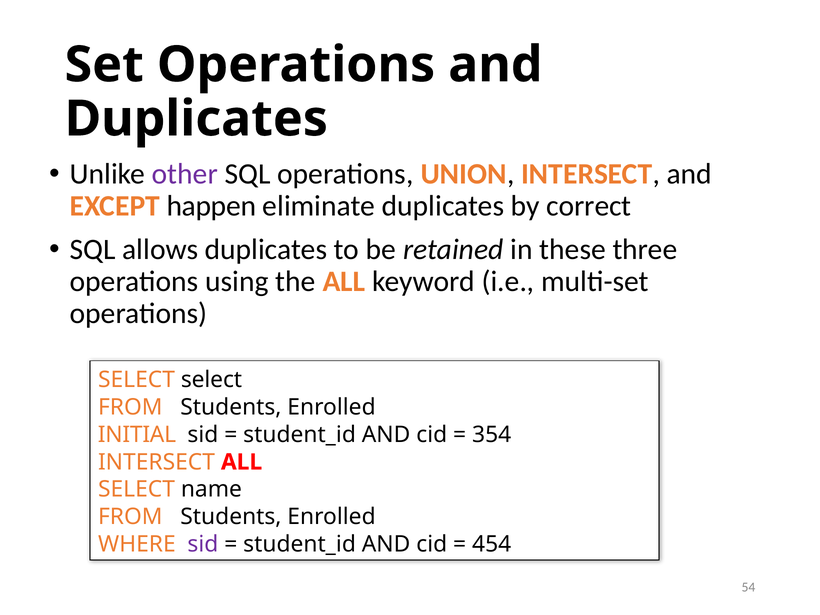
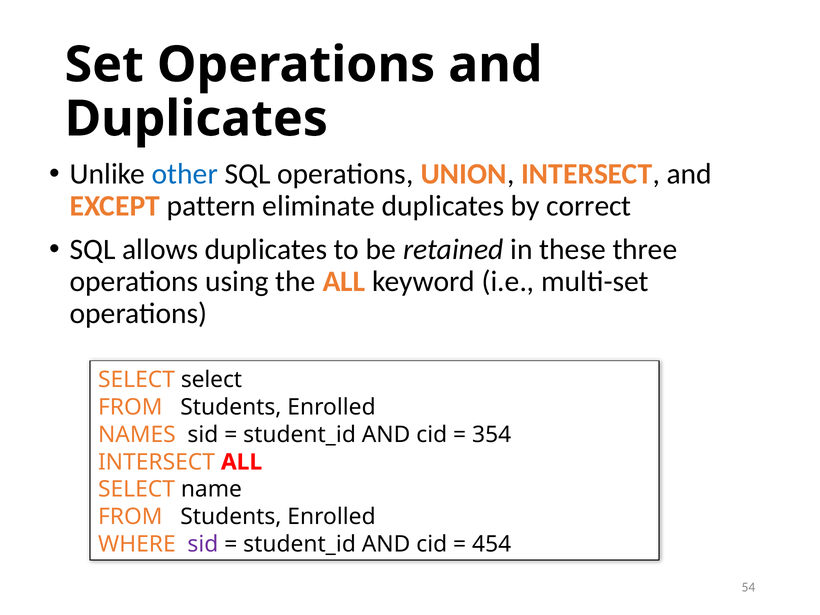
other colour: purple -> blue
happen: happen -> pattern
INITIAL: INITIAL -> NAMES
